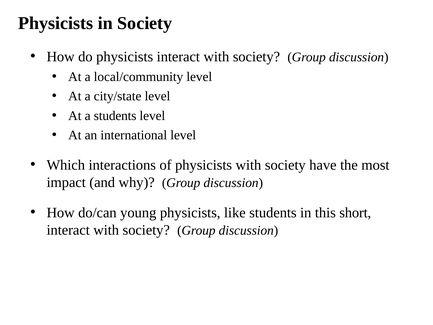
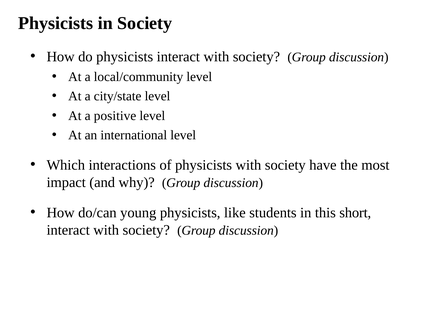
a students: students -> positive
